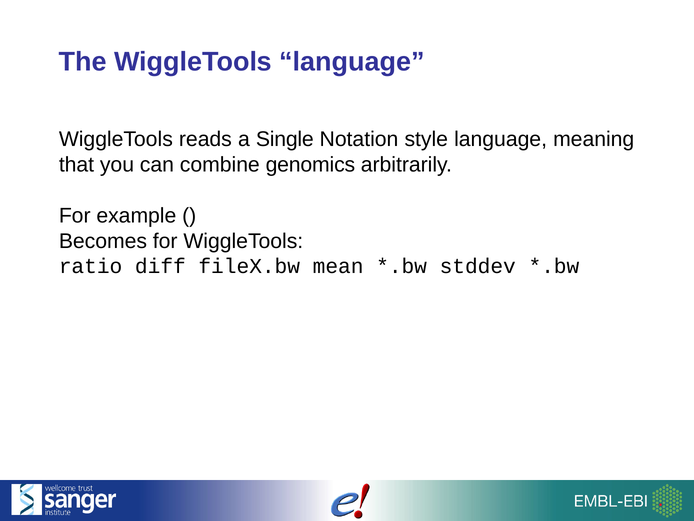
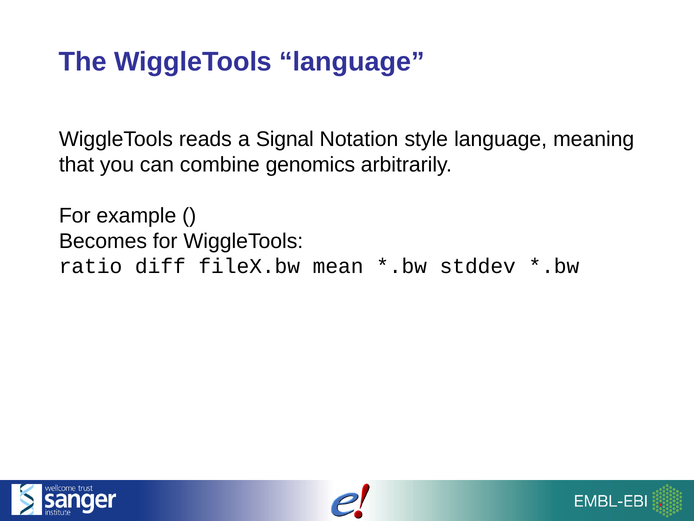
Single: Single -> Signal
